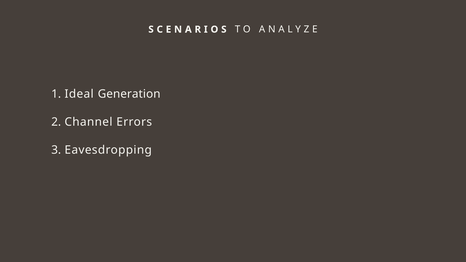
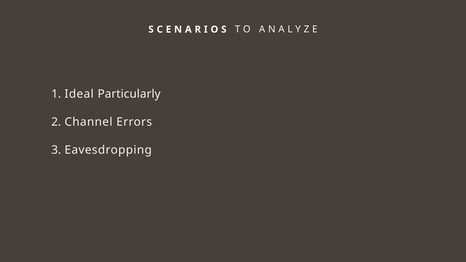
Generation: Generation -> Particularly
